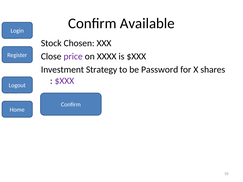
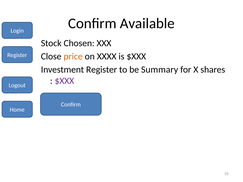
price colour: purple -> orange
Investment Strategy: Strategy -> Register
Password: Password -> Summary
